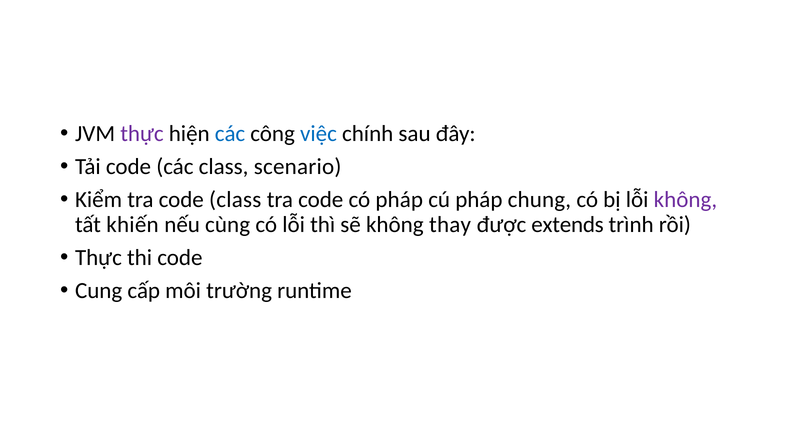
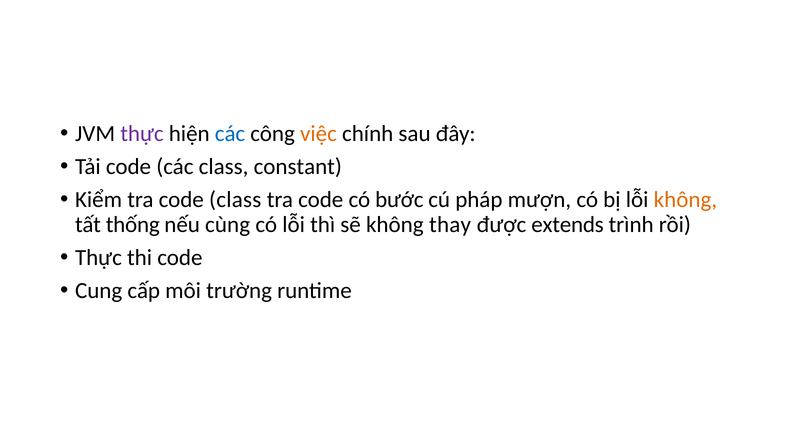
việc colour: blue -> orange
scenario: scenario -> constant
có pháp: pháp -> bước
chung: chung -> mượn
không at (685, 200) colour: purple -> orange
khiến: khiến -> thống
